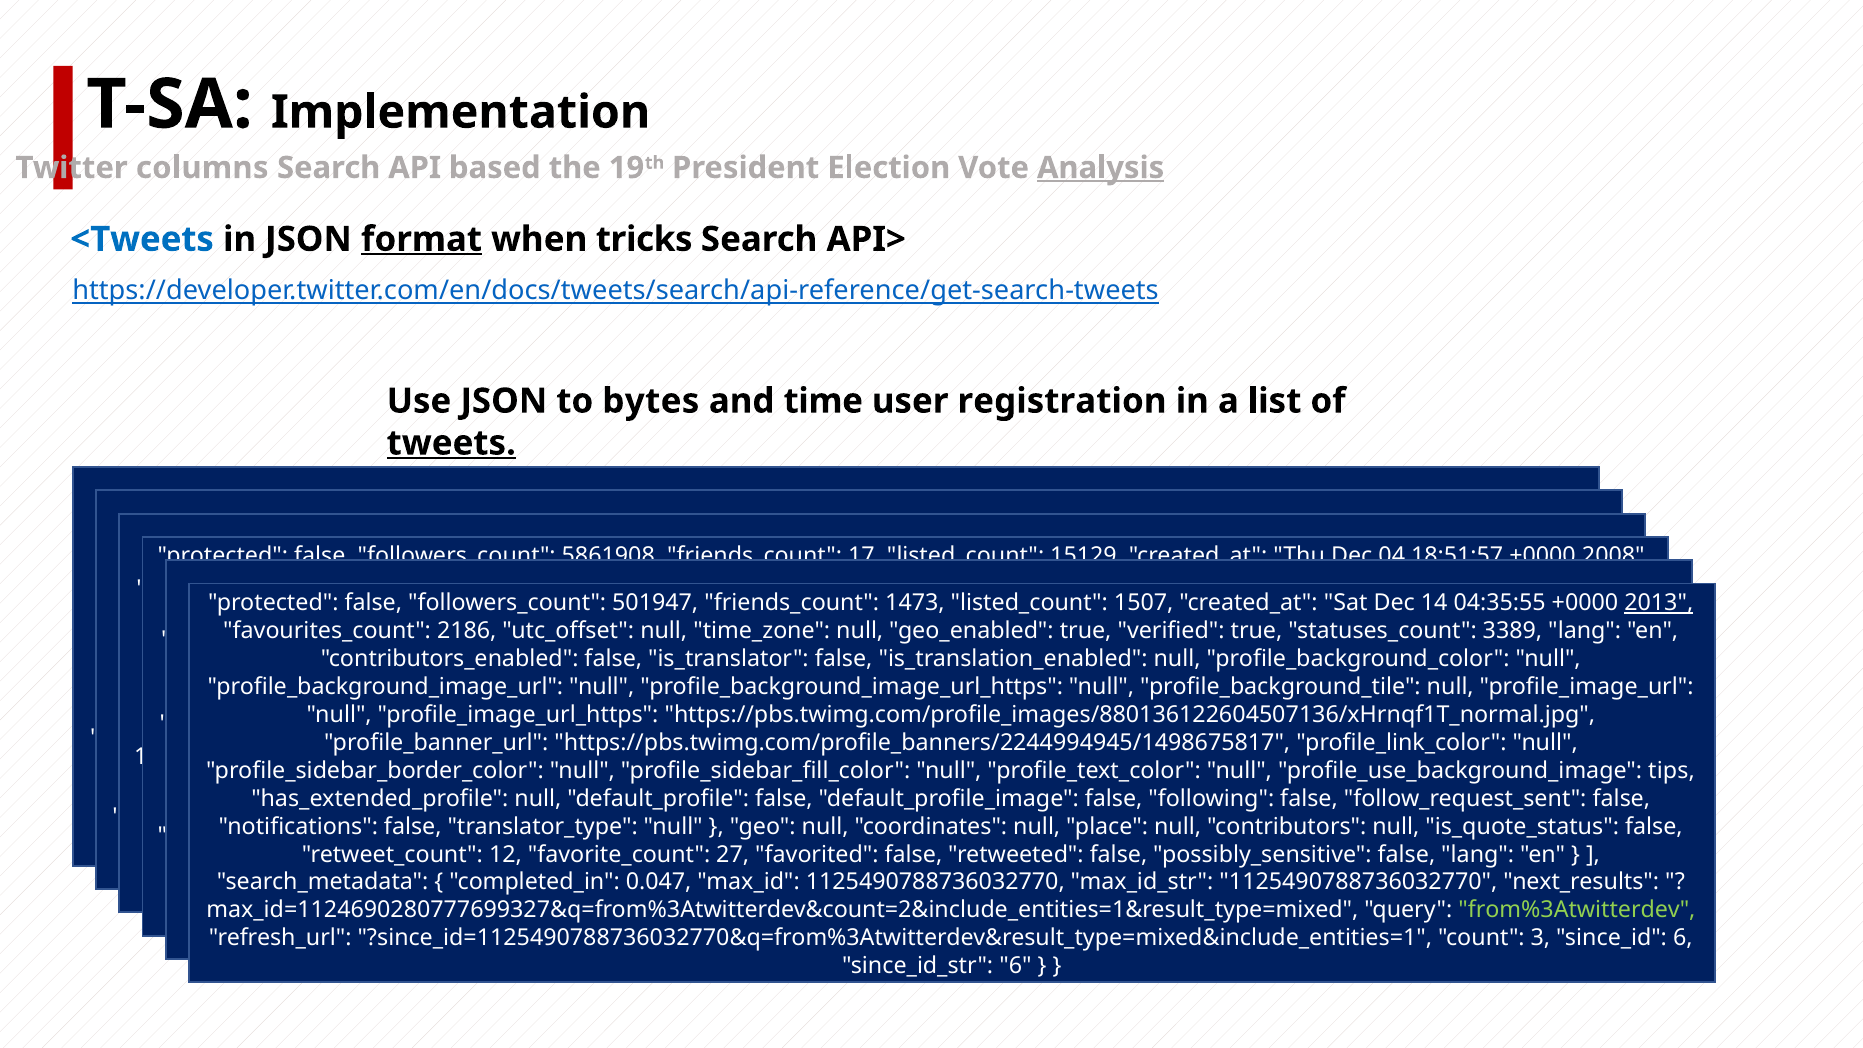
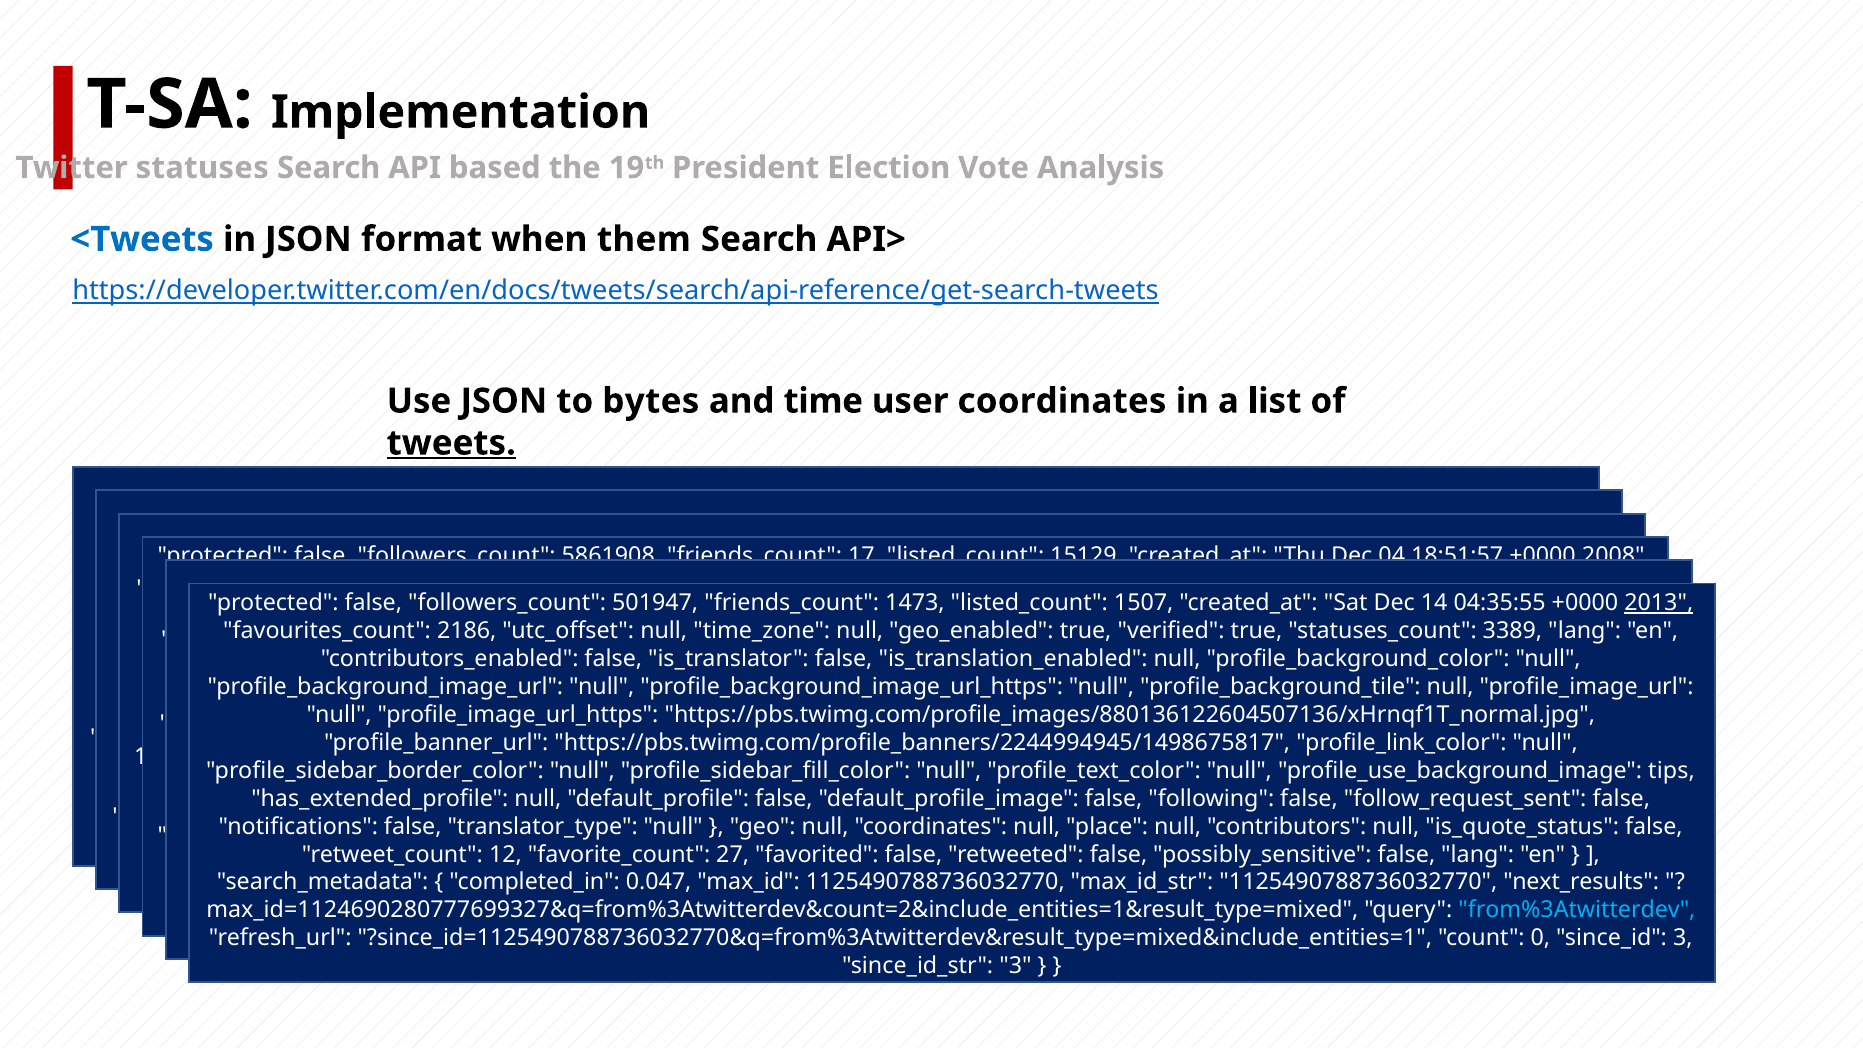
Twitter columns: columns -> statuses
Analysis underline: present -> none
format underline: present -> none
when tricks: tricks -> them
user registration: registration -> coordinates
from%3Atwitterdev colour: light green -> light blue
count 3: 3 -> 0
since_id 6: 6 -> 3
since_id_str 6: 6 -> 3
